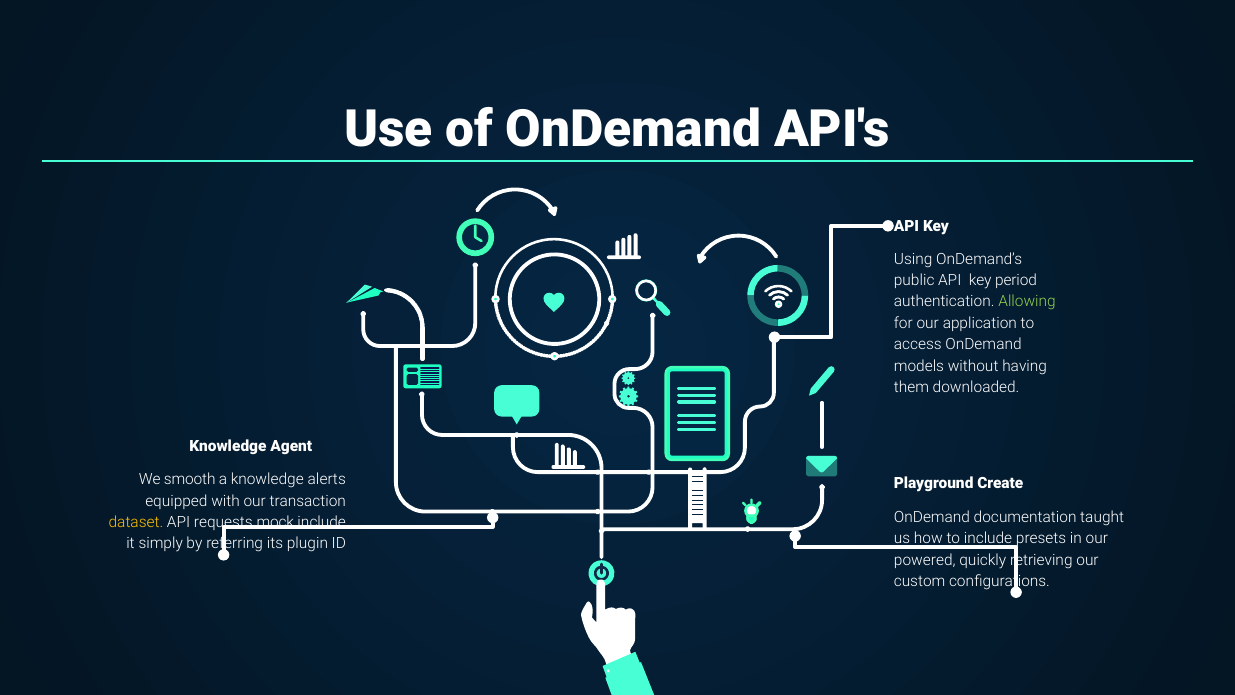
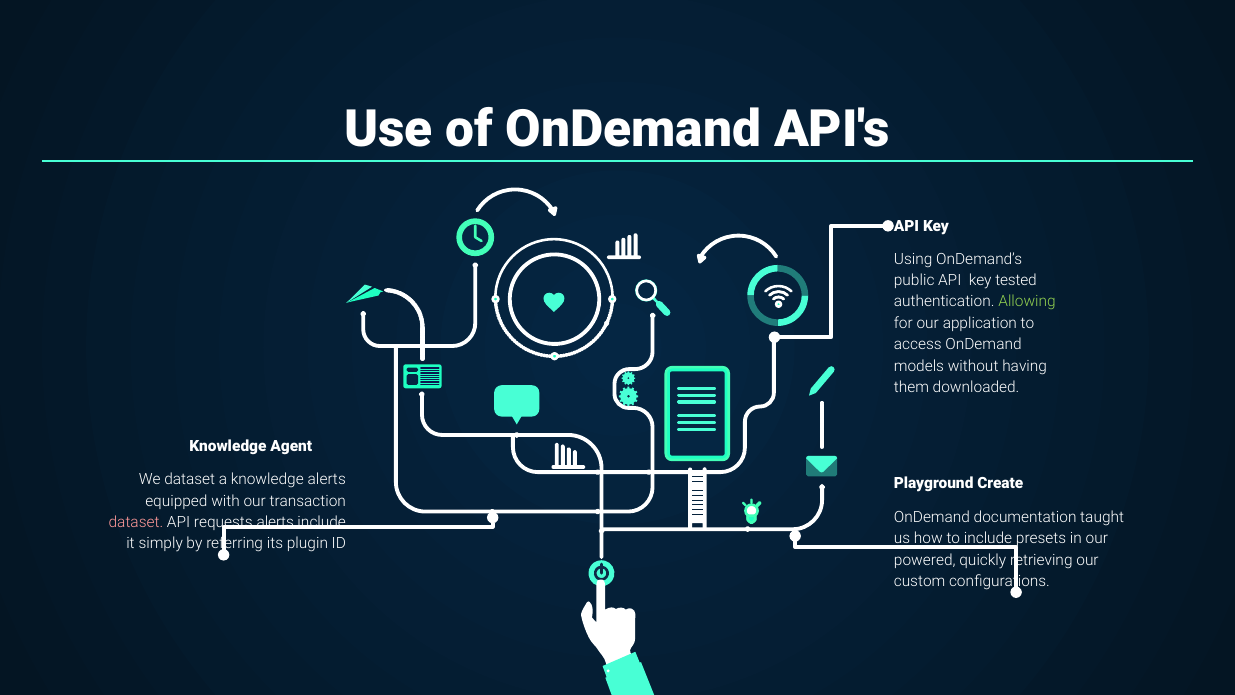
period: period -> tested
We smooth: smooth -> dataset
dataset at (136, 522) colour: yellow -> pink
requests mock: mock -> alerts
